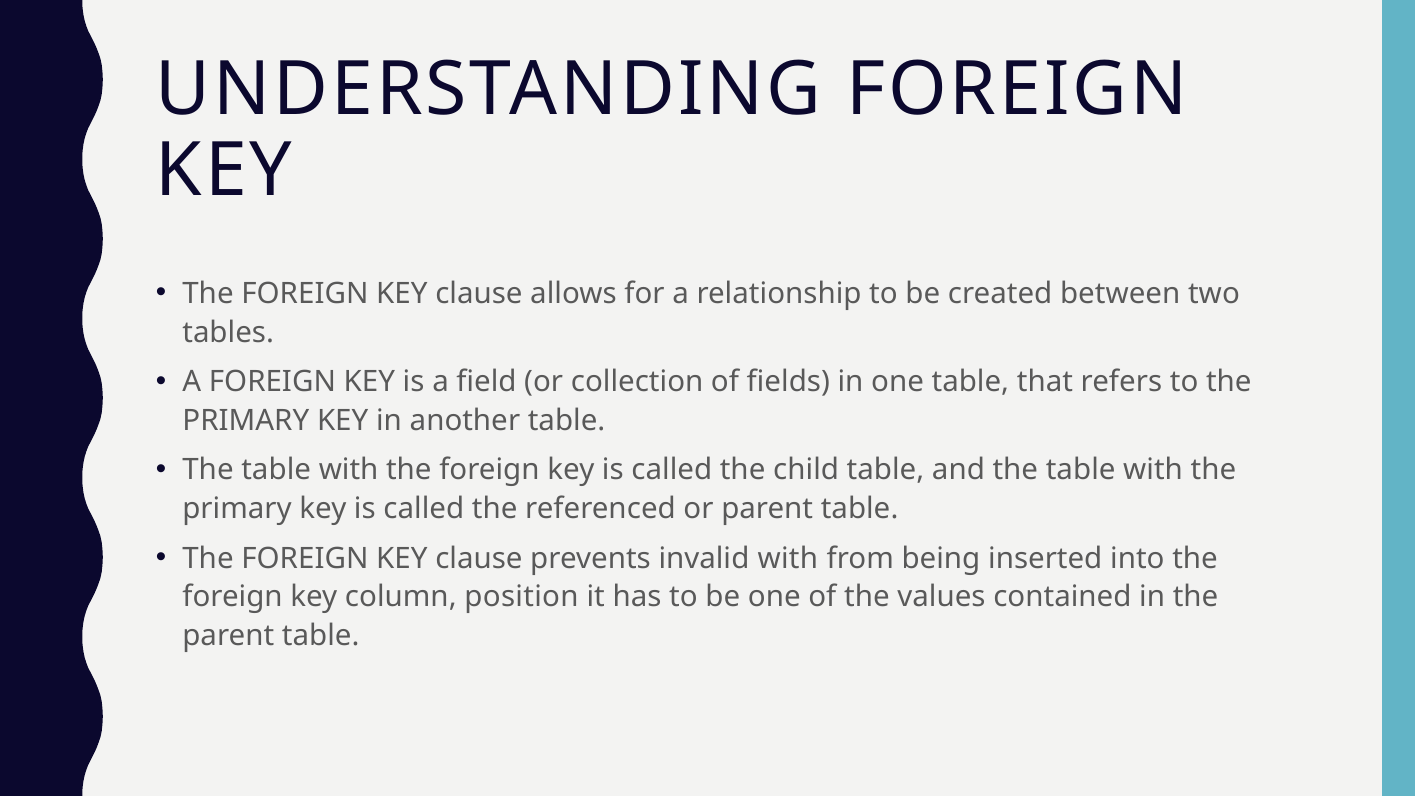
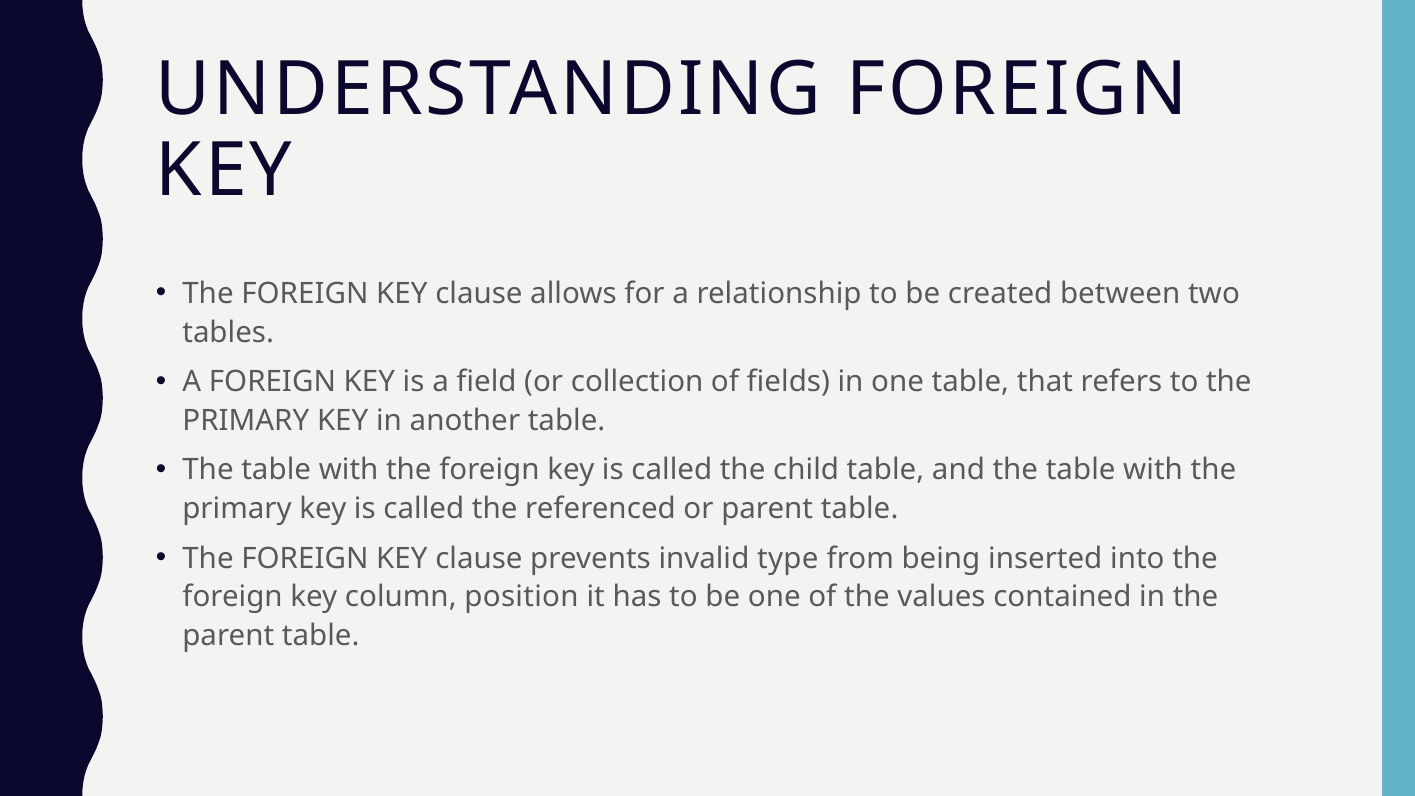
invalid with: with -> type
